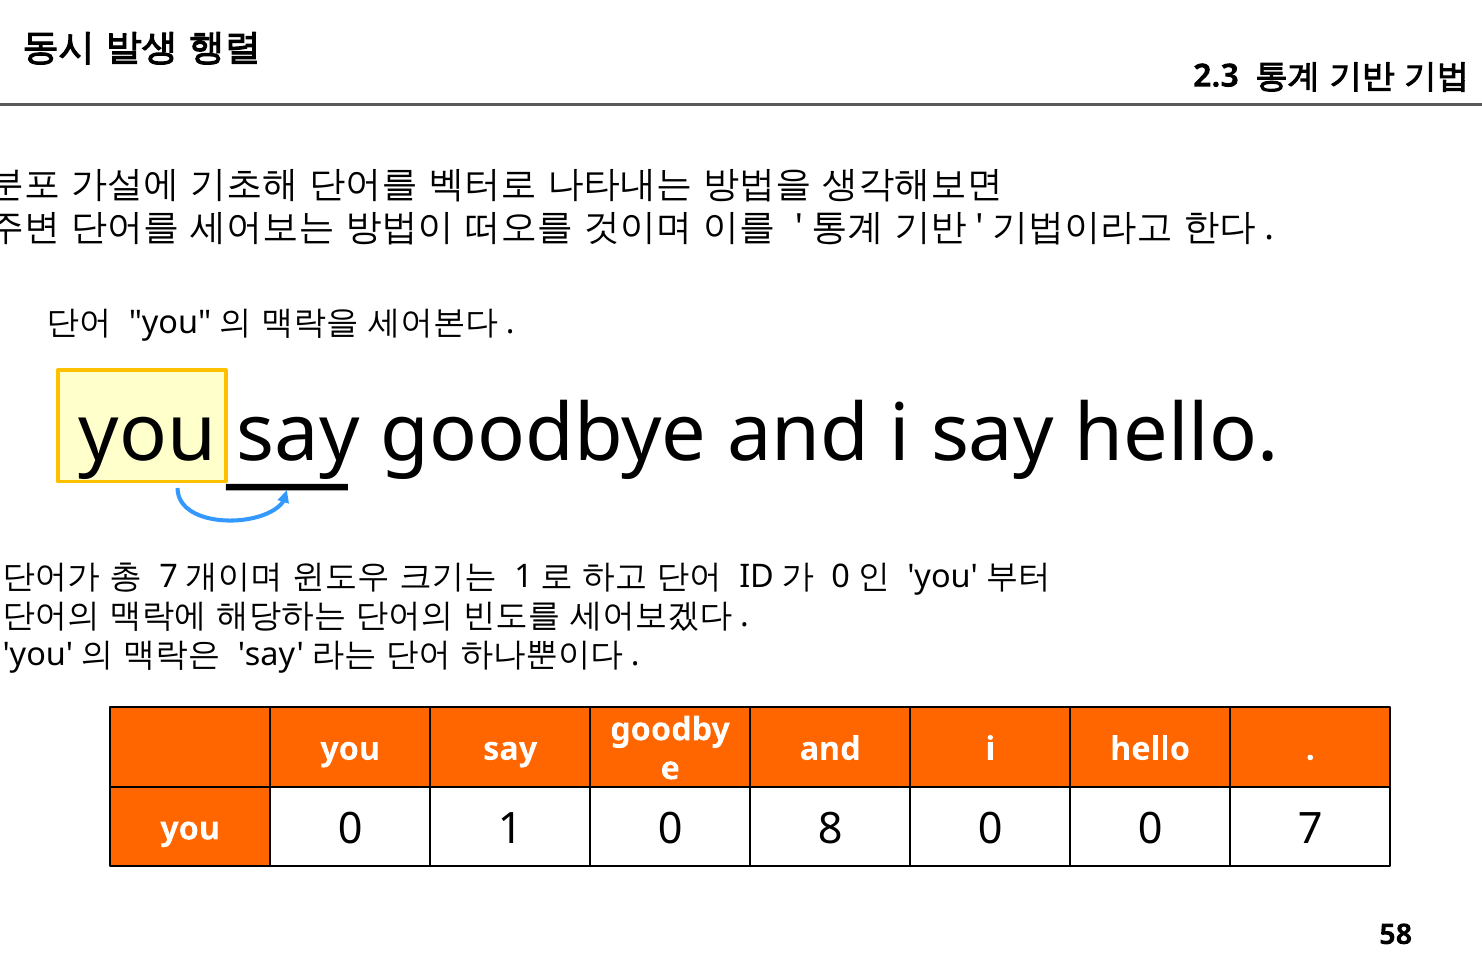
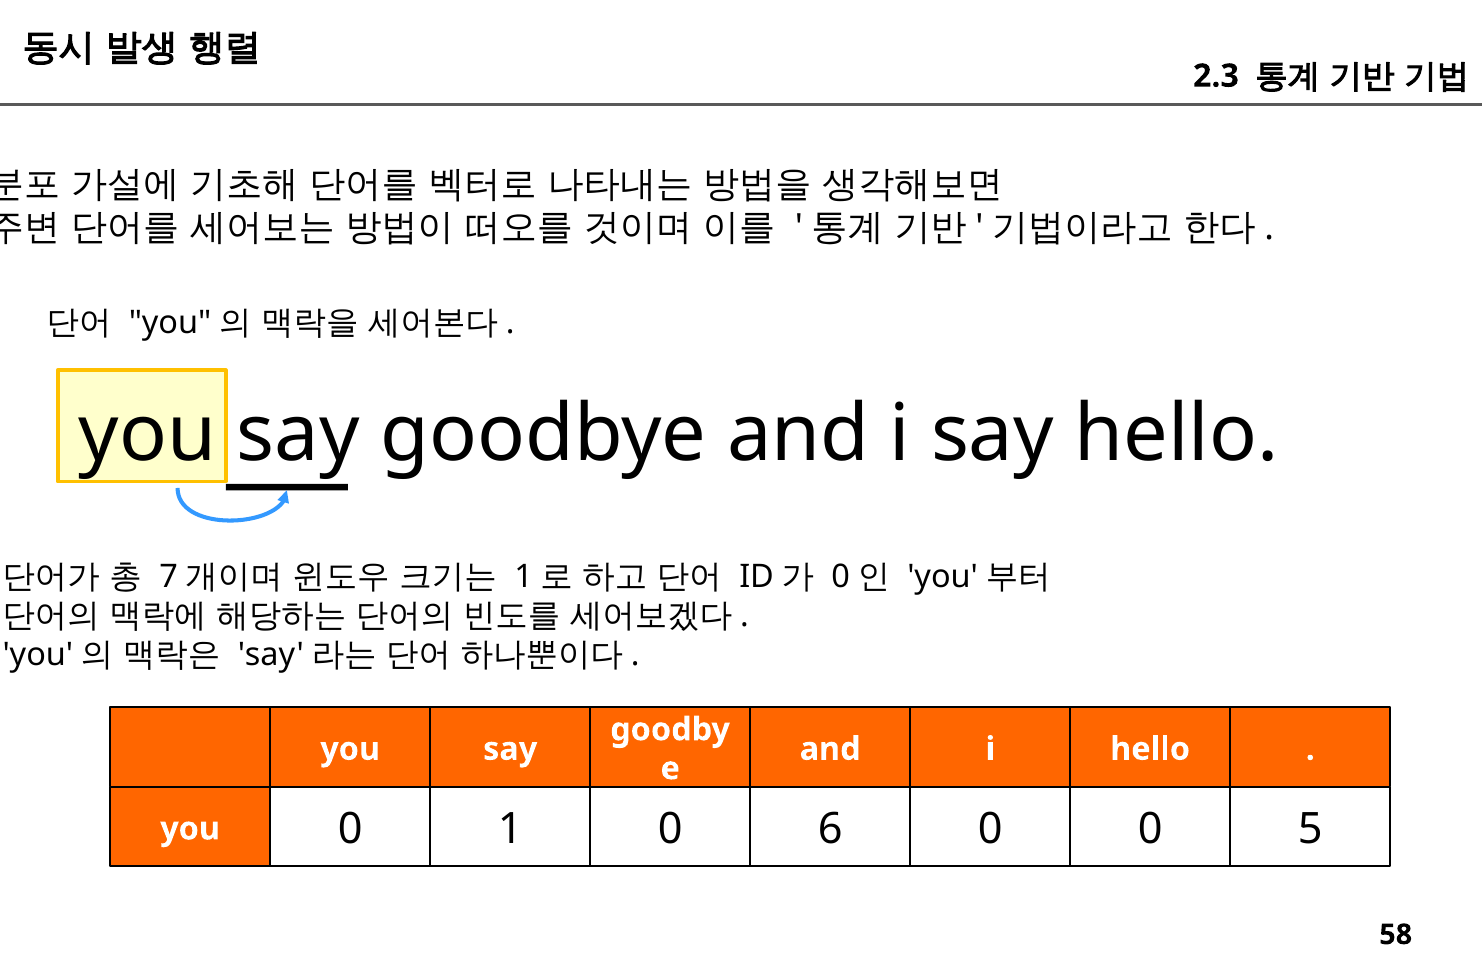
8: 8 -> 6
7: 7 -> 5
